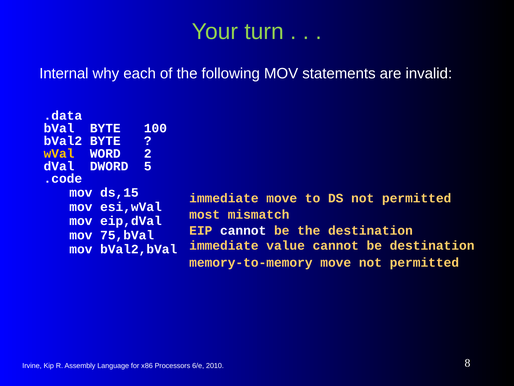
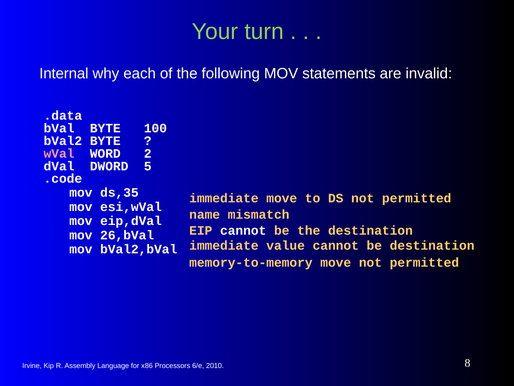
wVal colour: yellow -> pink
ds,15: ds,15 -> ds,35
most: most -> name
75,bVal: 75,bVal -> 26,bVal
